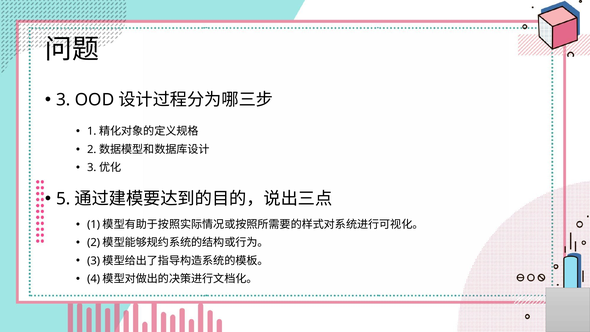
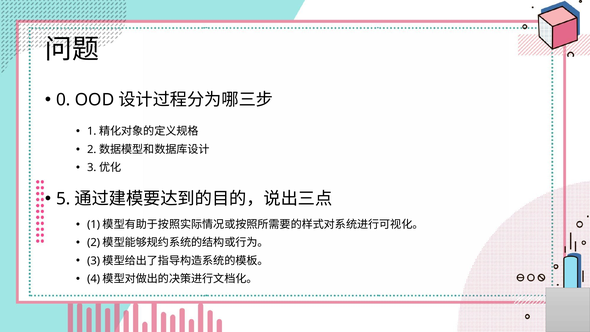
3: 3 -> 0
